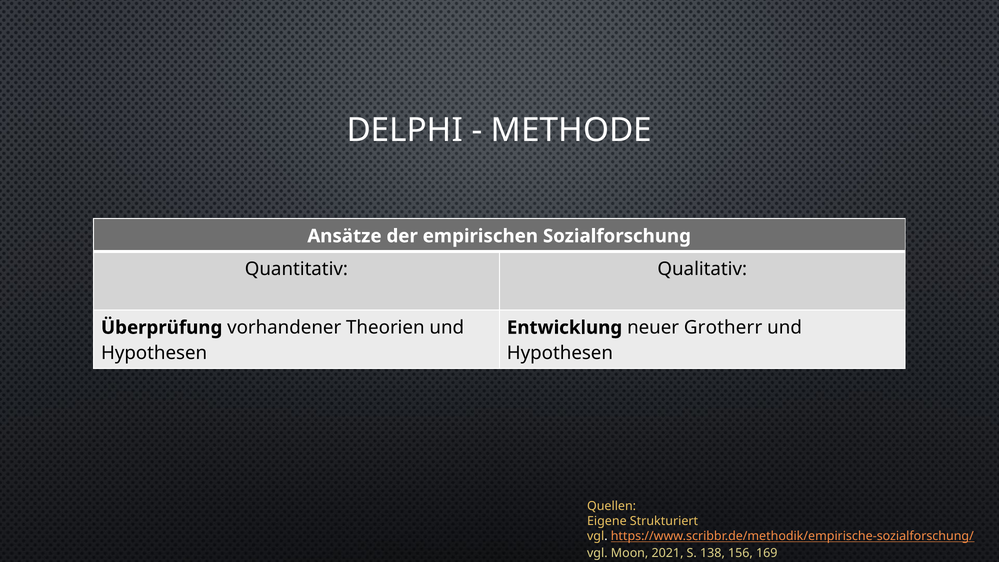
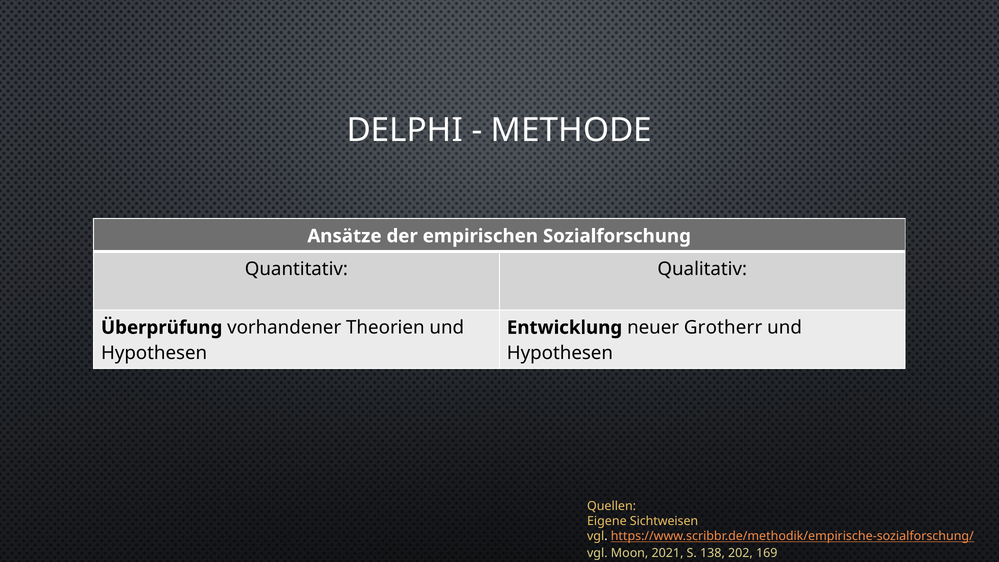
Strukturiert: Strukturiert -> Sichtweisen
156: 156 -> 202
